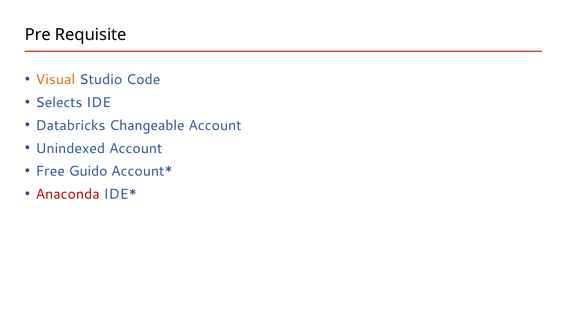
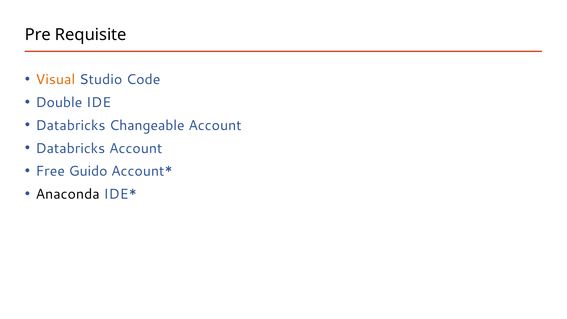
Selects: Selects -> Double
Unindexed at (70, 148): Unindexed -> Databricks
Anaconda colour: red -> black
